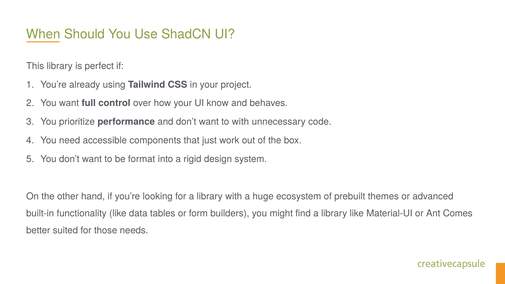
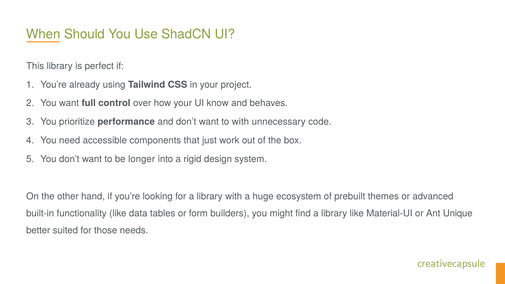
format: format -> longer
Comes: Comes -> Unique
